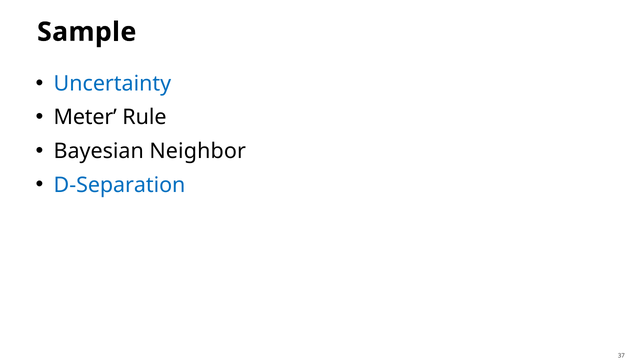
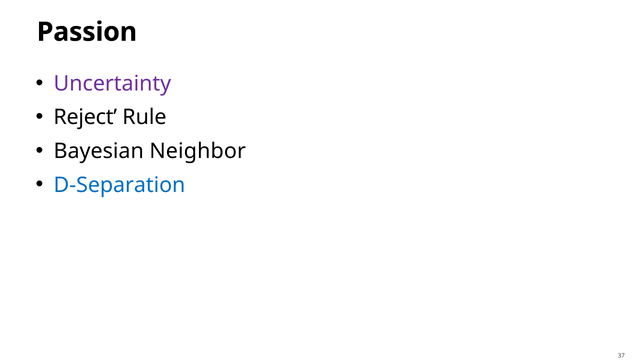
Sample: Sample -> Passion
Uncertainty colour: blue -> purple
Meter: Meter -> Reject
